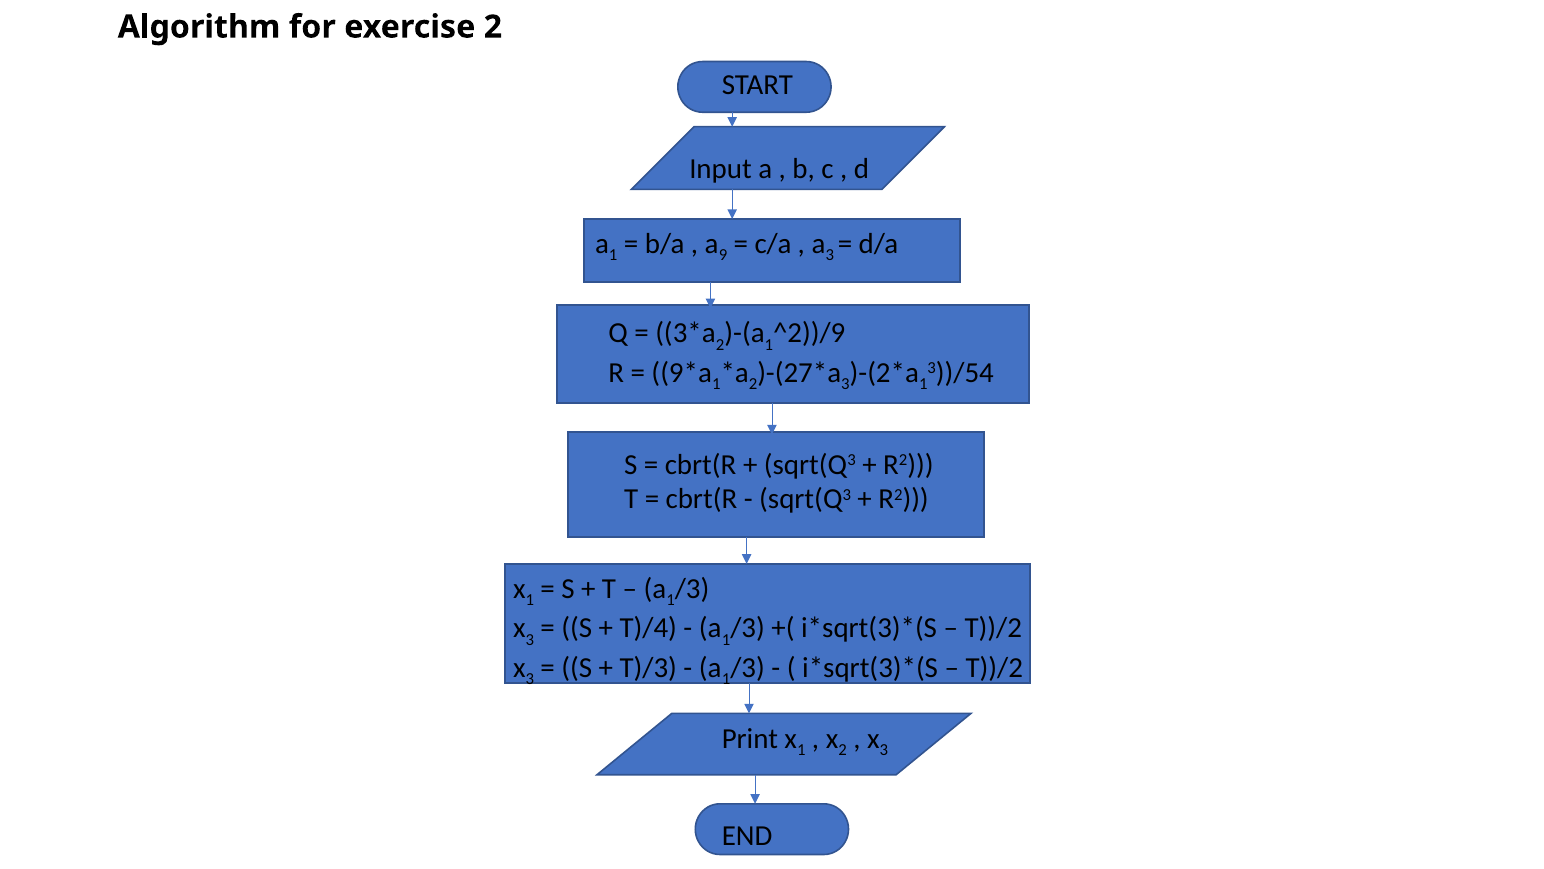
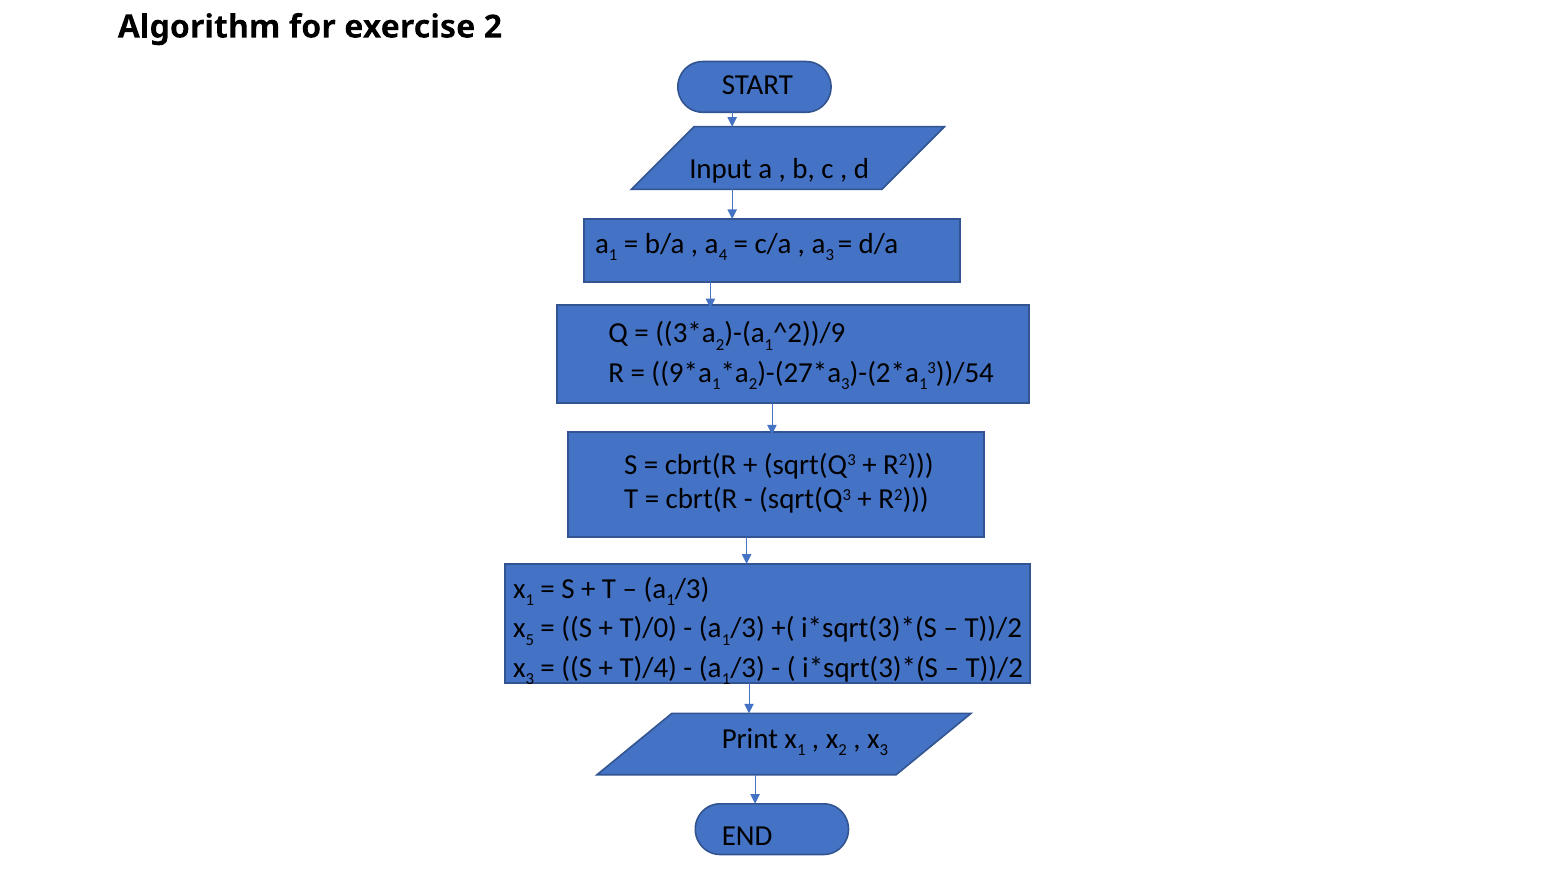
9: 9 -> 4
3 at (530, 639): 3 -> 5
T)/4: T)/4 -> T)/0
T)/3: T)/3 -> T)/4
